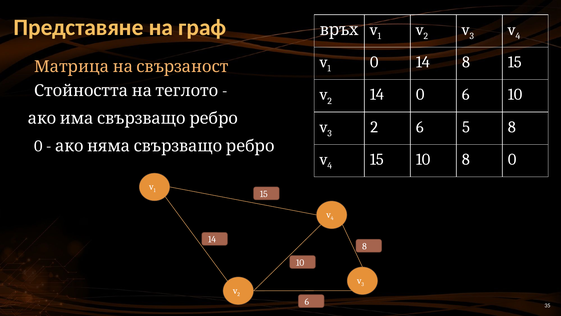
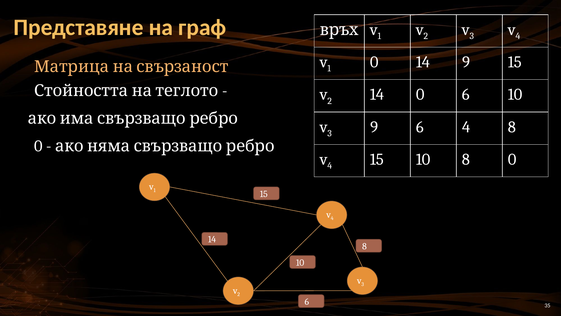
14 8: 8 -> 9
2 at (374, 127): 2 -> 9
6 5: 5 -> 4
